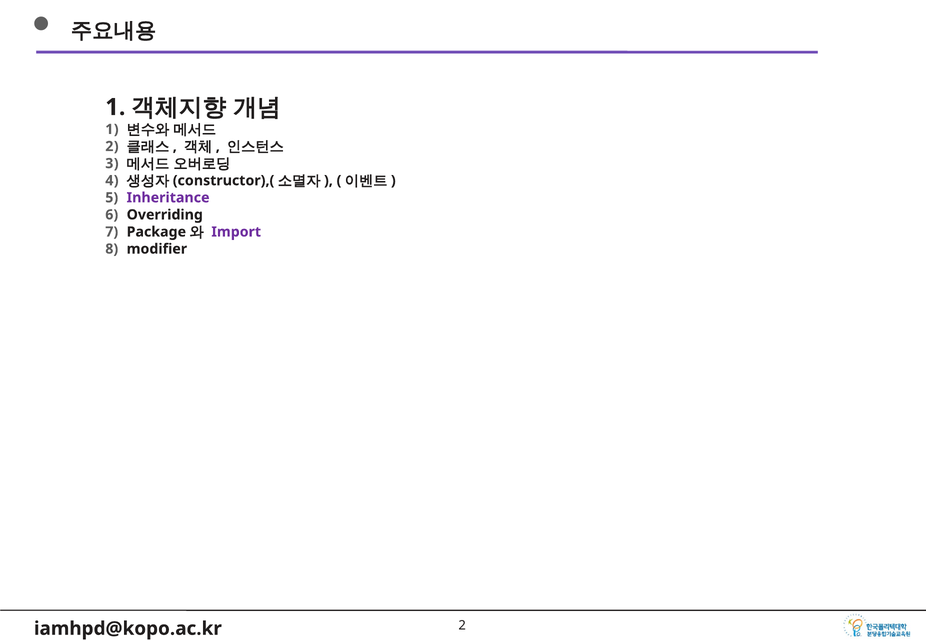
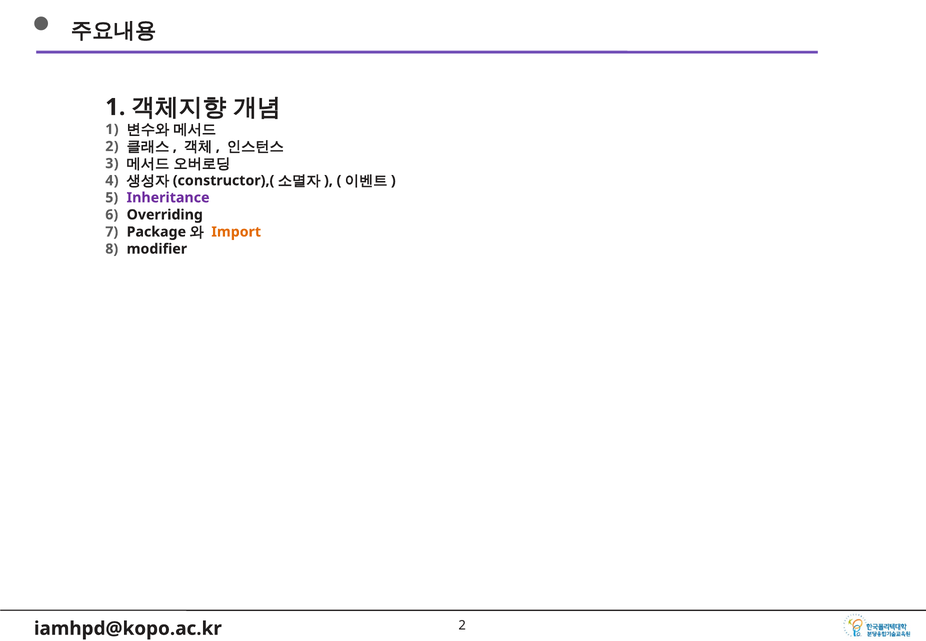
Import colour: purple -> orange
